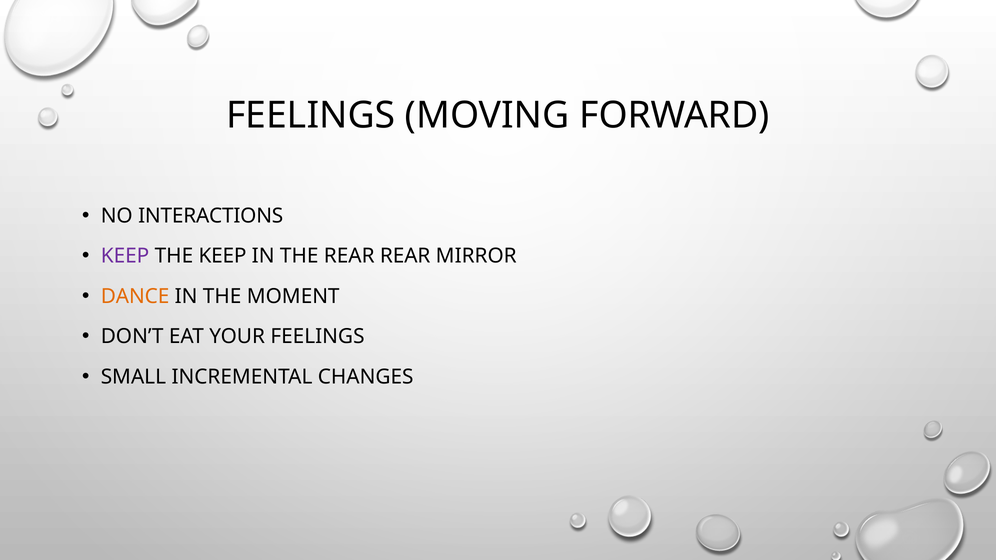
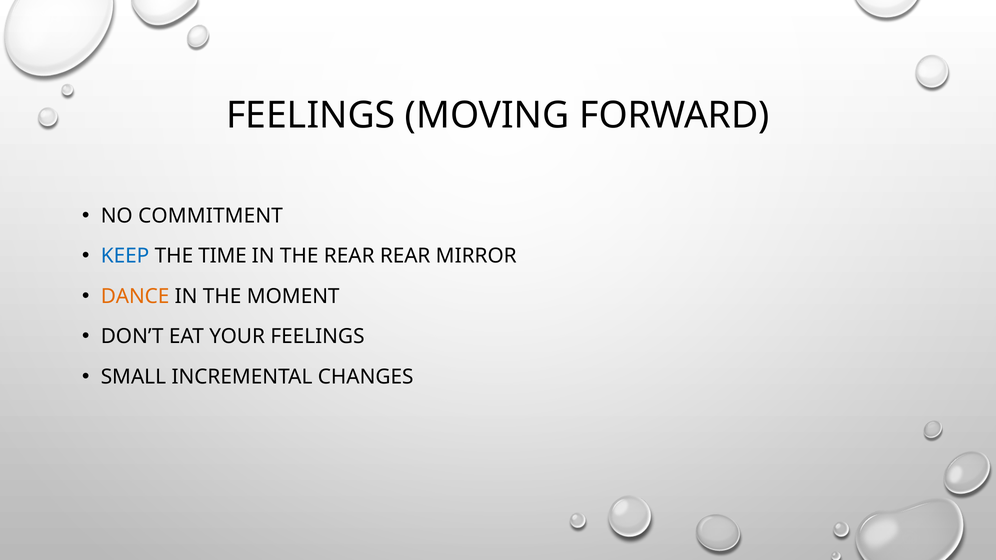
INTERACTIONS: INTERACTIONS -> COMMITMENT
KEEP at (125, 256) colour: purple -> blue
THE KEEP: KEEP -> TIME
